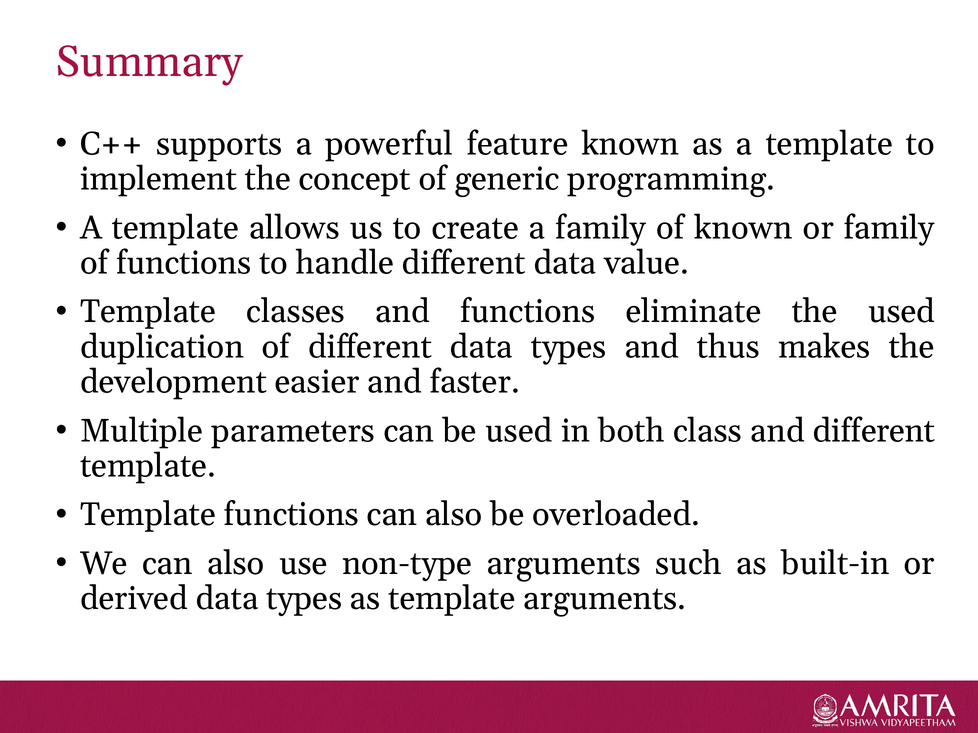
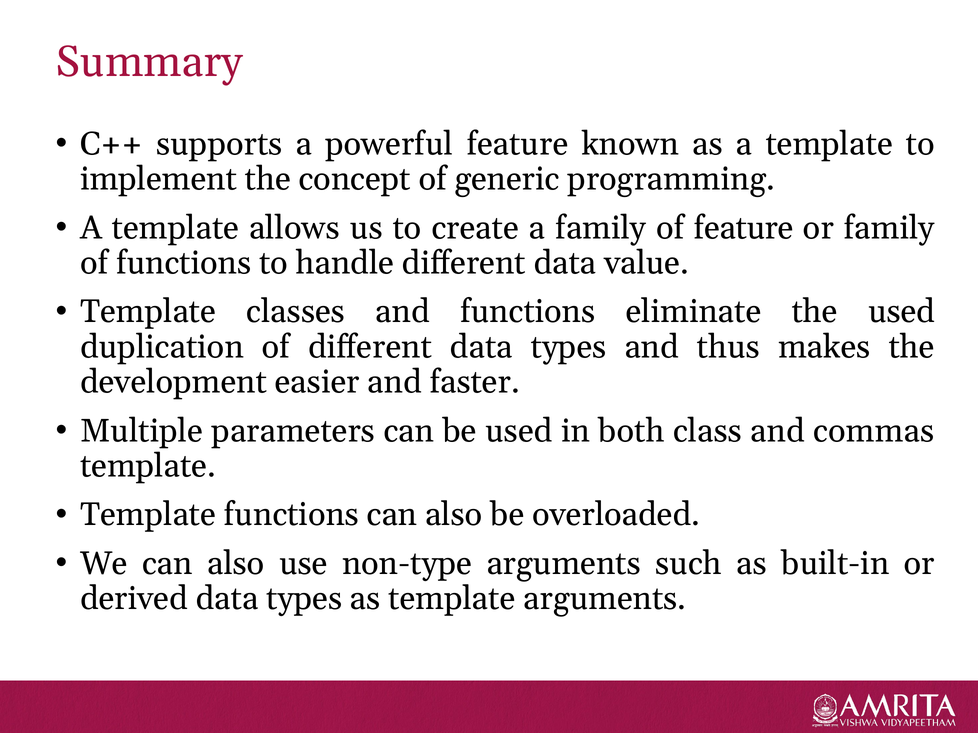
of known: known -> feature
and different: different -> commas
